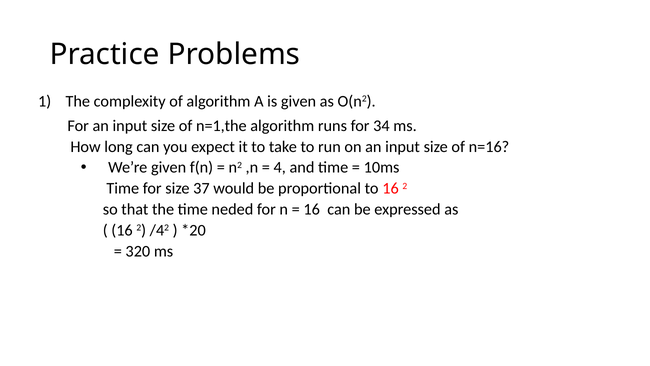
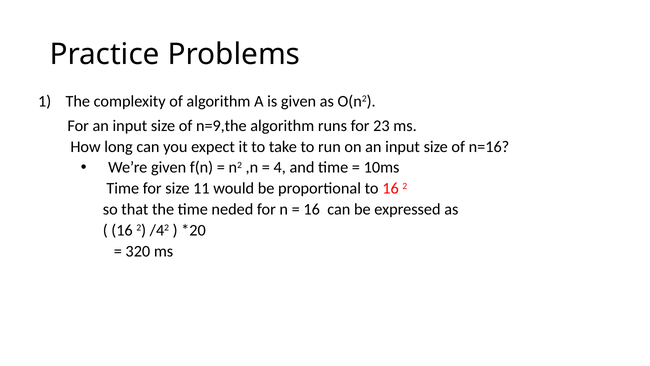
n=1,the: n=1,the -> n=9,the
34: 34 -> 23
37: 37 -> 11
